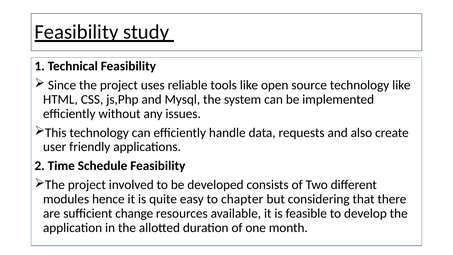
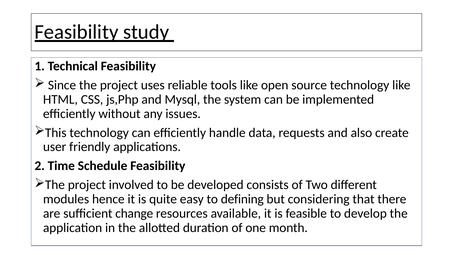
chapter: chapter -> defining
